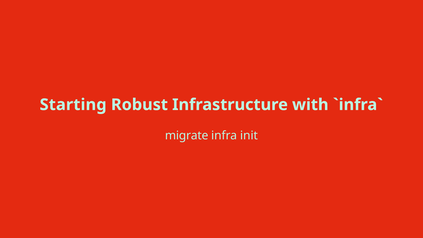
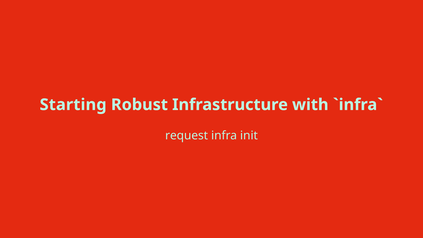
migrate: migrate -> request
